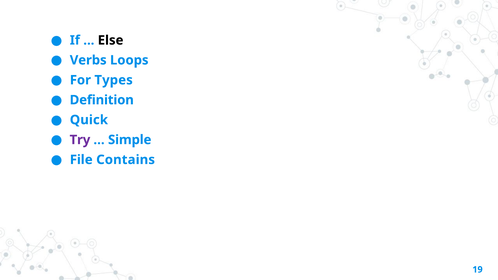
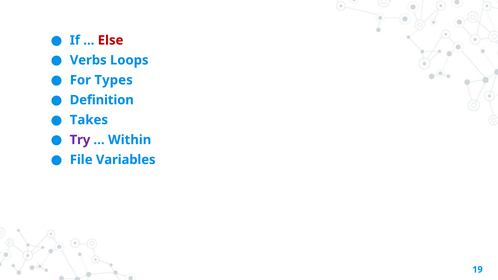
Else colour: black -> red
Quick: Quick -> Takes
Simple: Simple -> Within
Contains: Contains -> Variables
